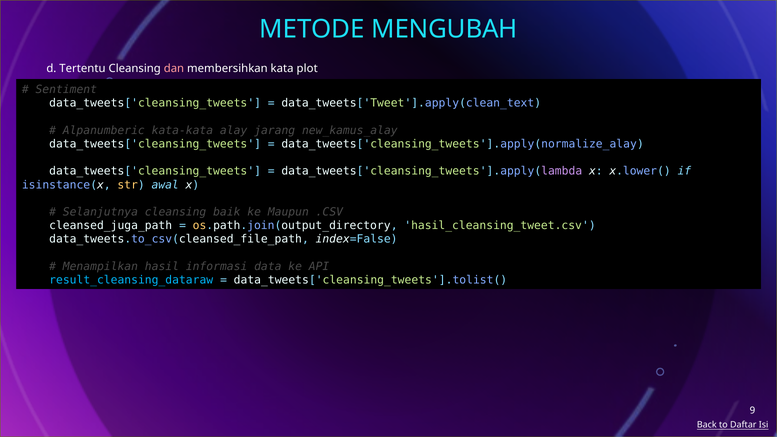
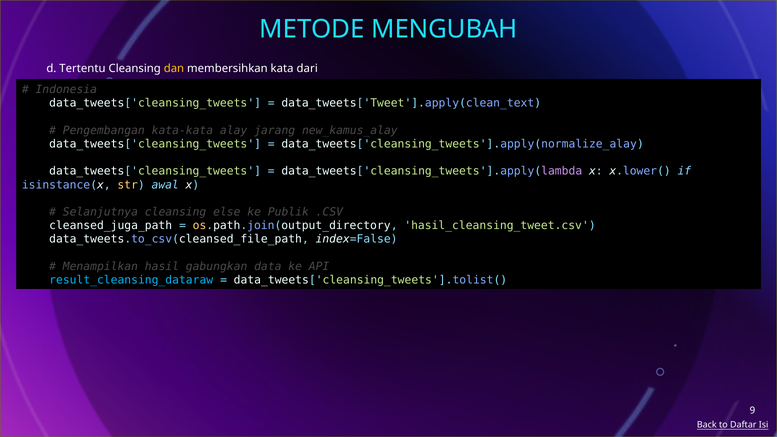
dan colour: pink -> yellow
plot: plot -> dari
Sentiment: Sentiment -> Indonesia
Alpanumberic: Alpanumberic -> Pengembangan
baik: baik -> else
Maupun: Maupun -> Publik
informasi: informasi -> gabungkan
